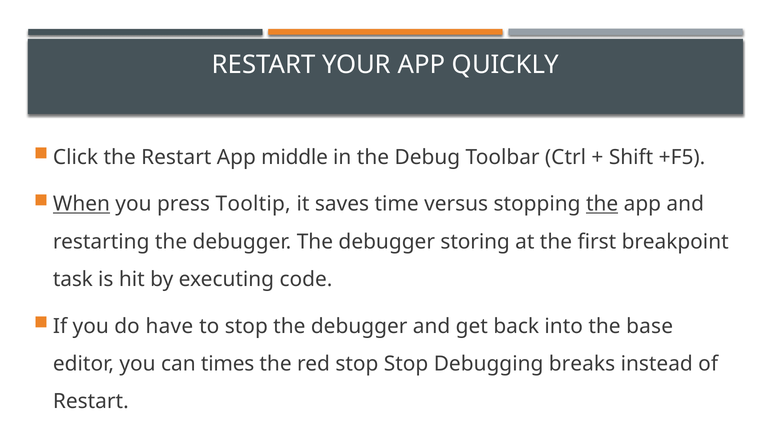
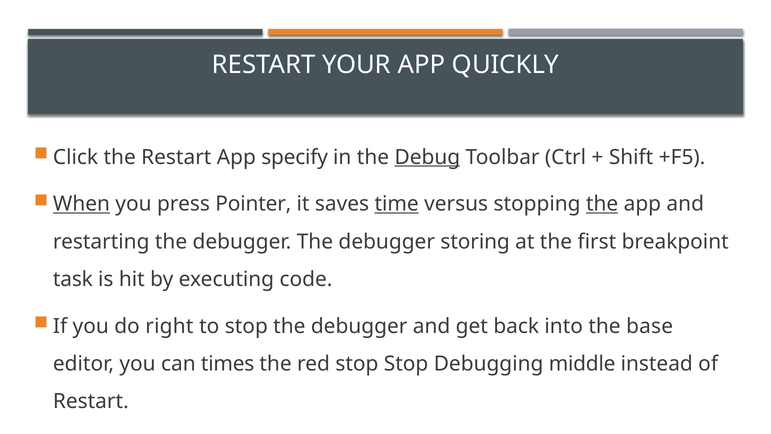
middle: middle -> specify
Debug underline: none -> present
Tooltip: Tooltip -> Pointer
time underline: none -> present
have: have -> right
breaks: breaks -> middle
